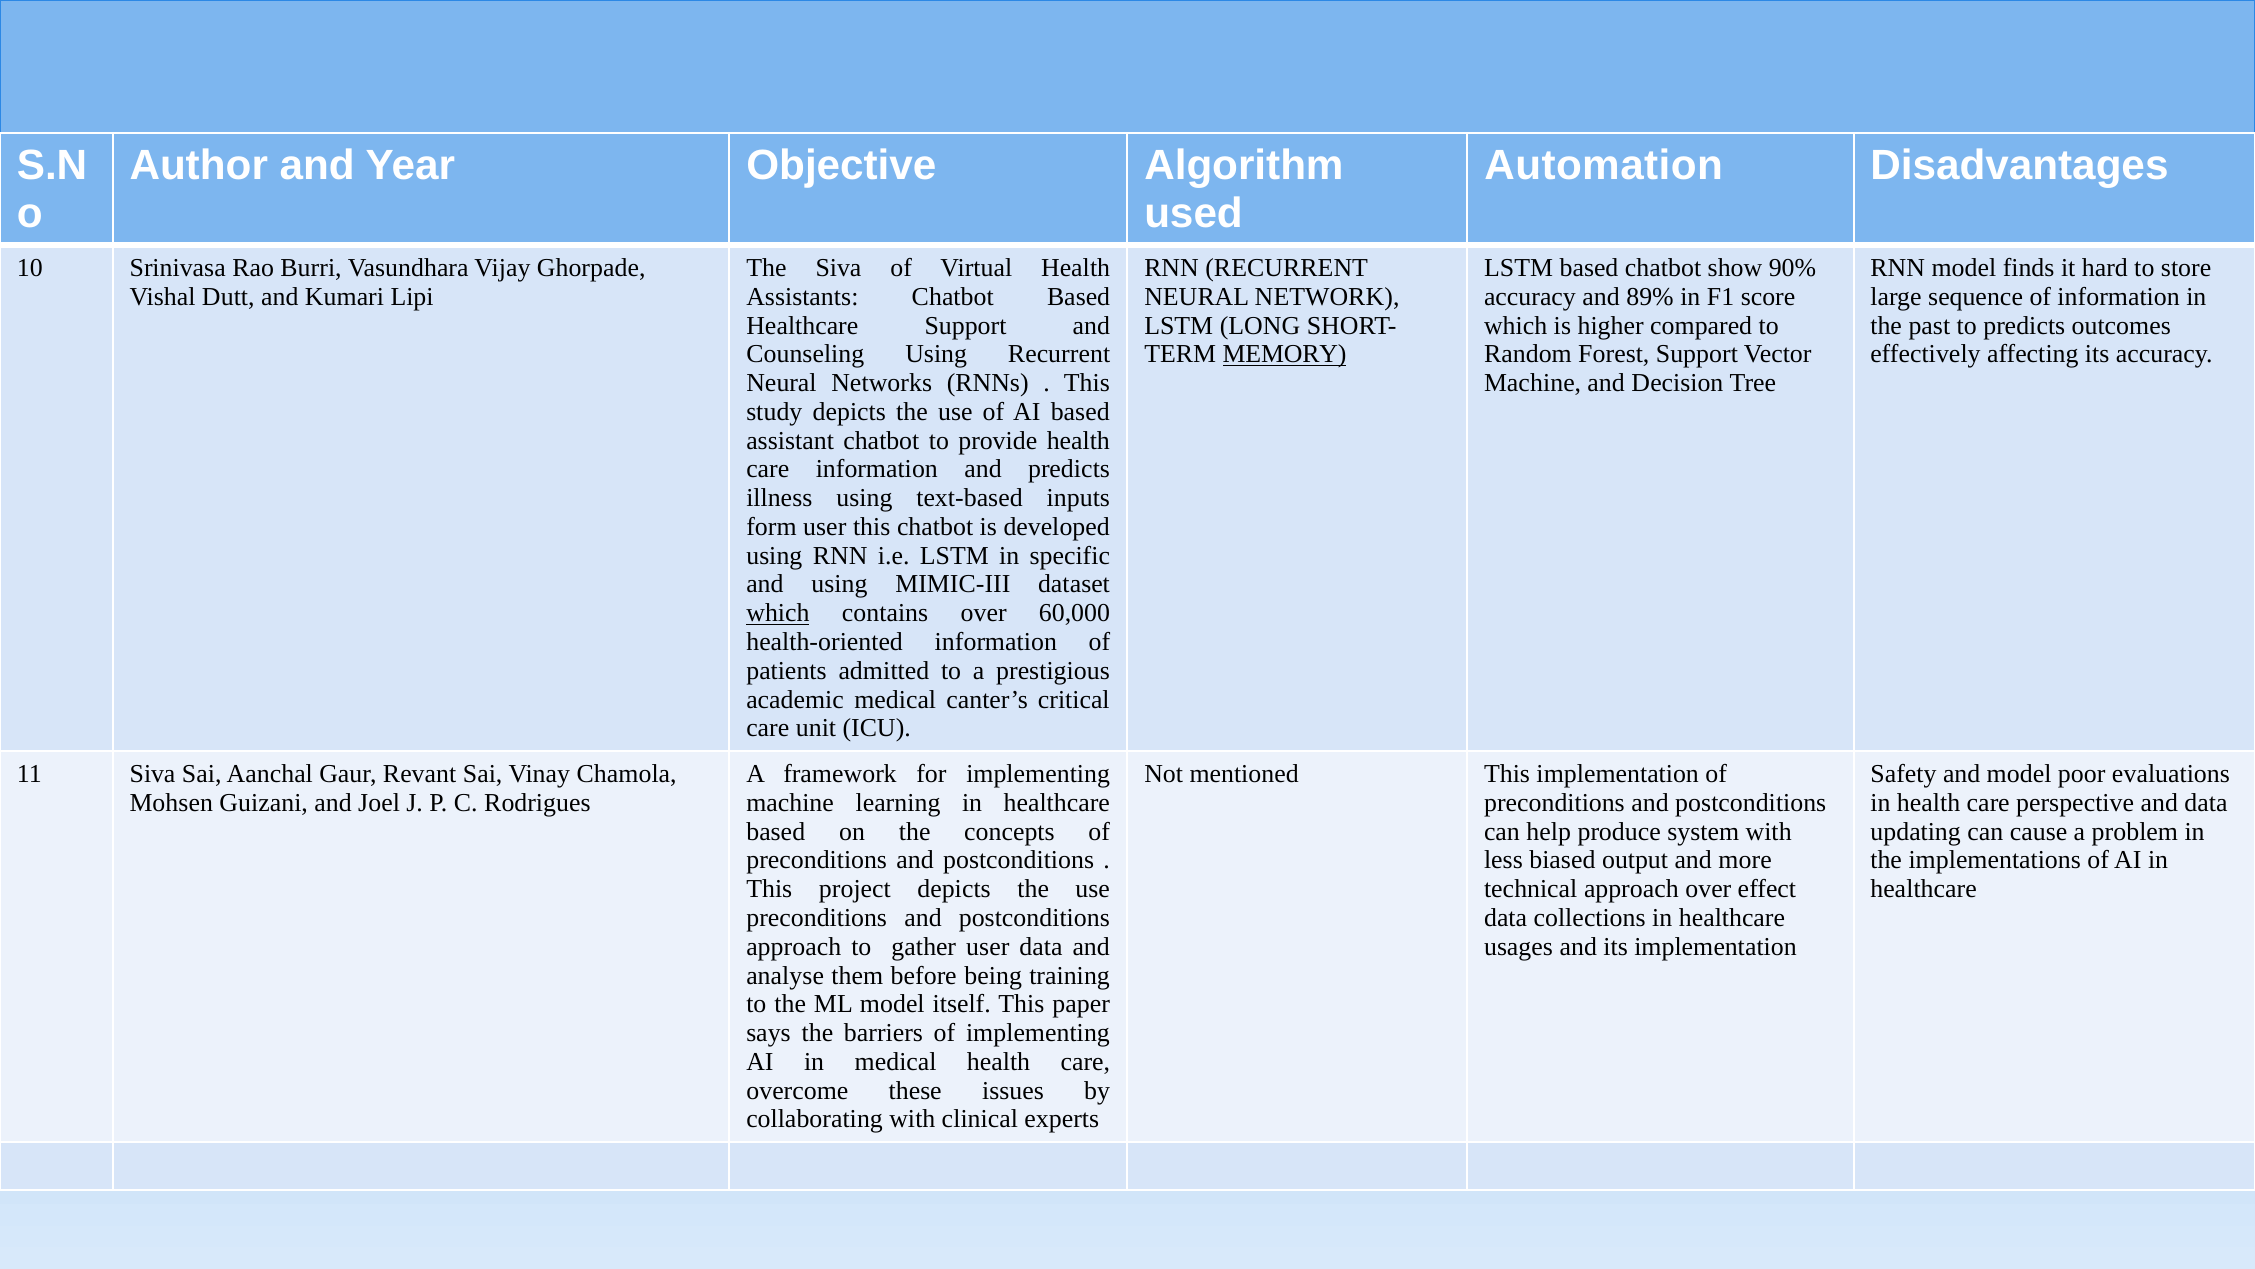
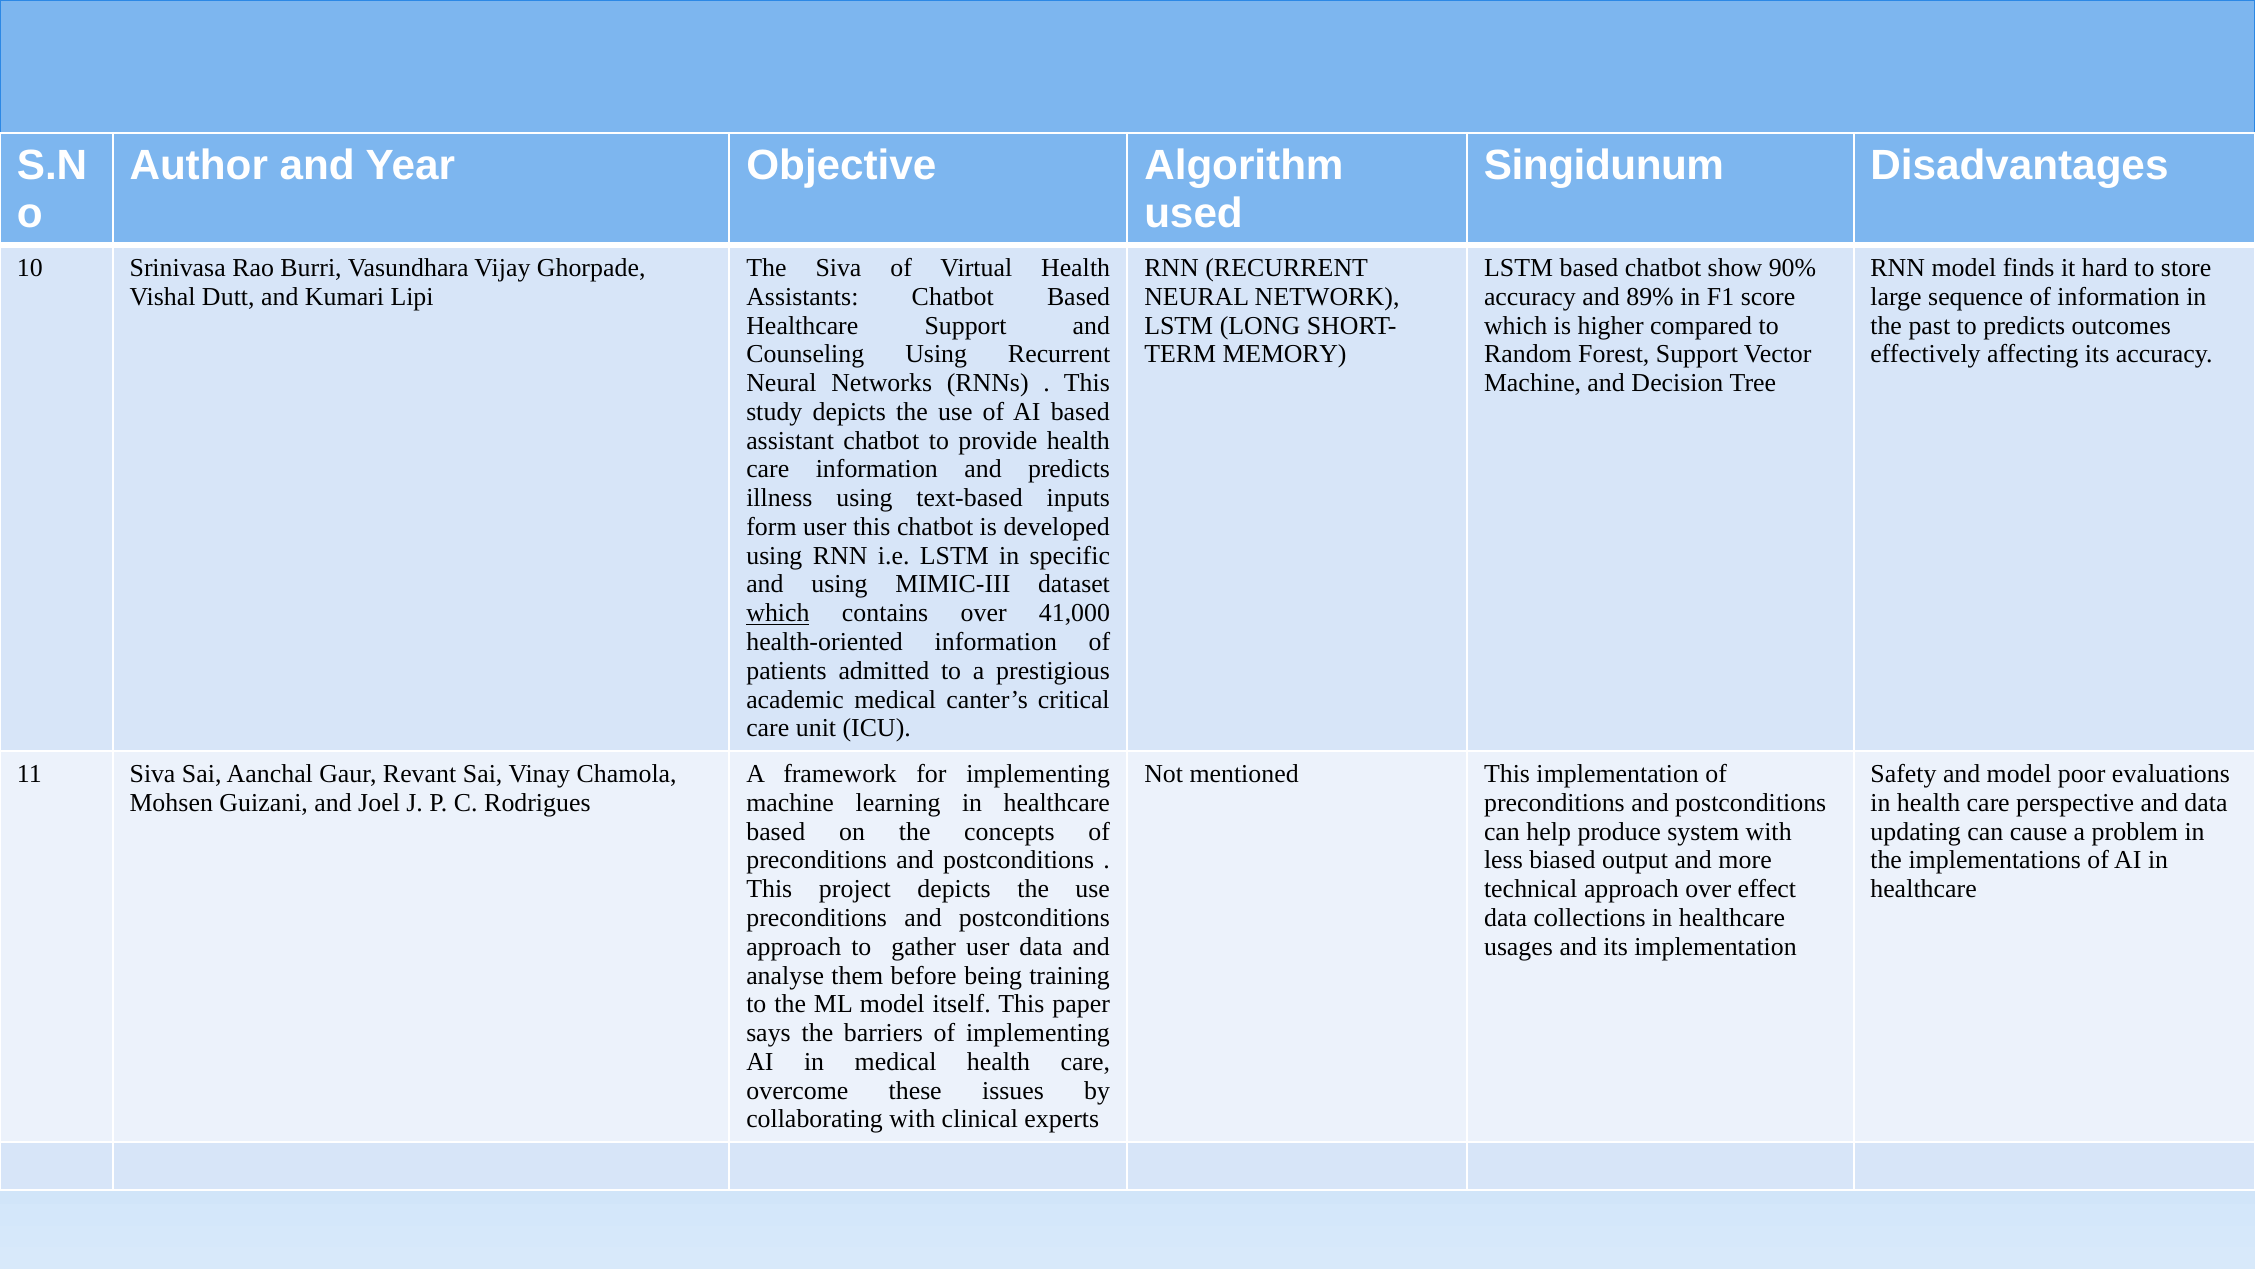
Automation: Automation -> Singidunum
MEMORY underline: present -> none
60,000: 60,000 -> 41,000
